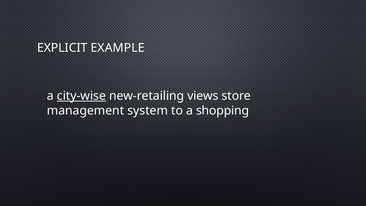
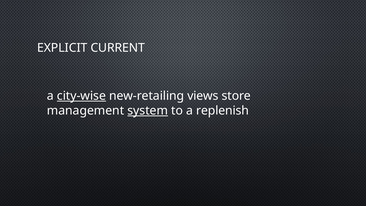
EXAMPLE: EXAMPLE -> CURRENT
system underline: none -> present
shopping: shopping -> replenish
